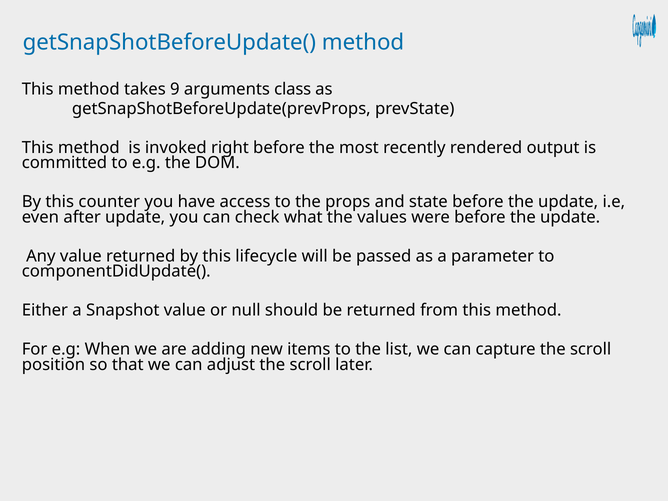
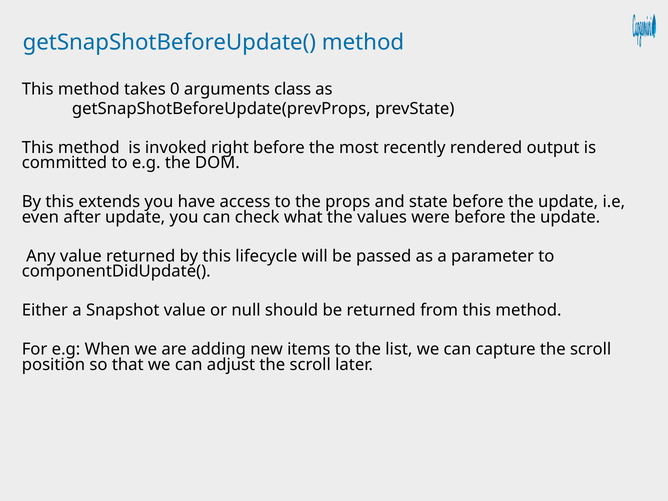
9: 9 -> 0
counter: counter -> extends
